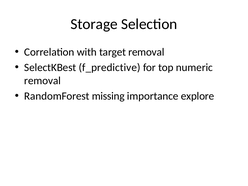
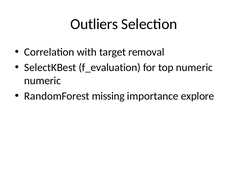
Storage: Storage -> Outliers
f_predictive: f_predictive -> f_evaluation
removal at (43, 81): removal -> numeric
